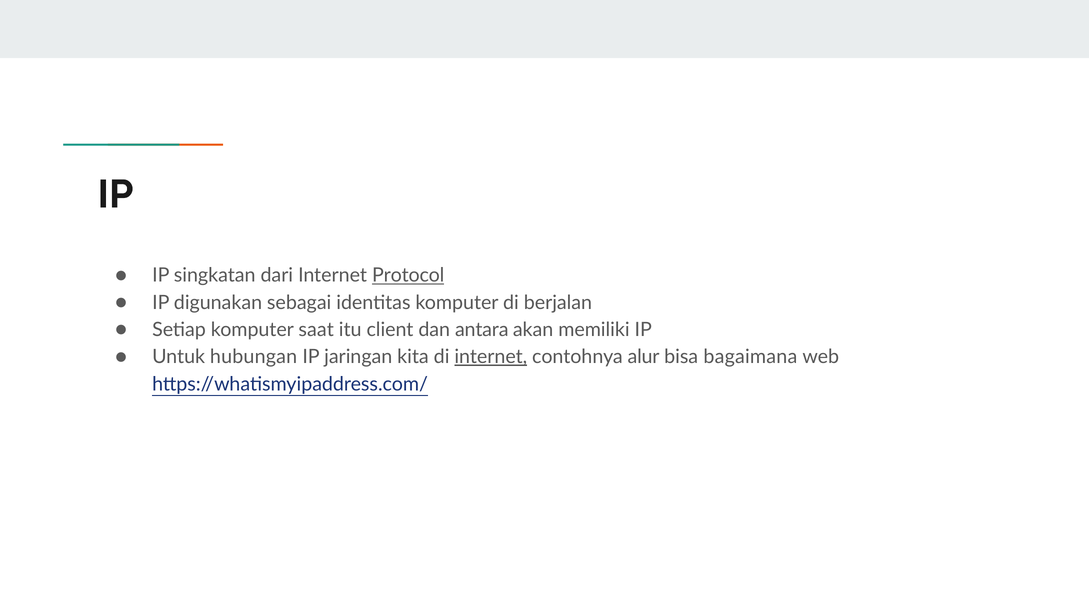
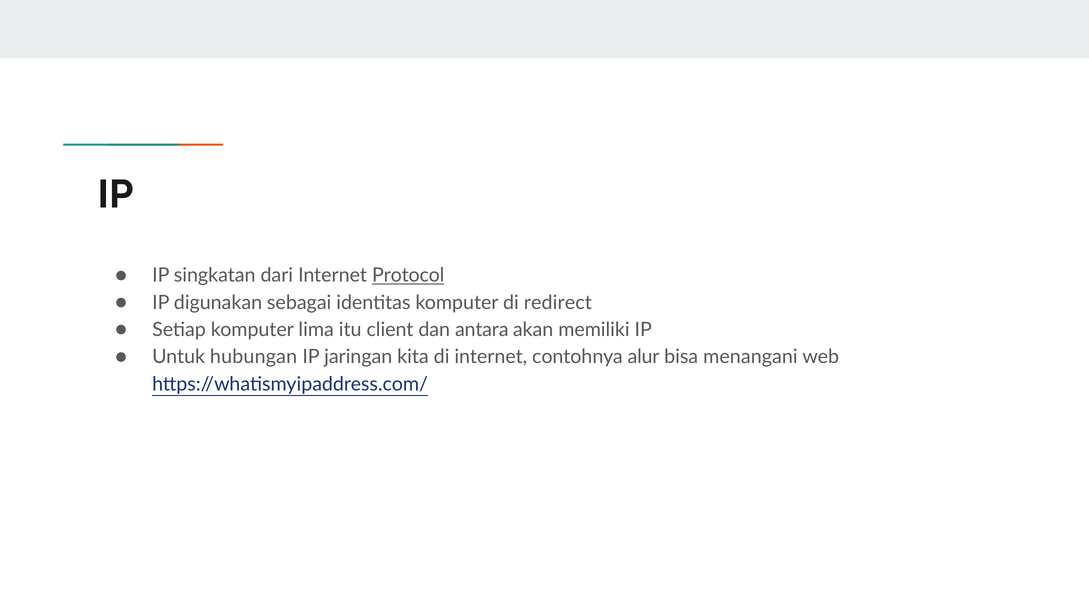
berjalan: berjalan -> redirect
saat: saat -> lima
internet at (491, 357) underline: present -> none
bagaimana: bagaimana -> menangani
